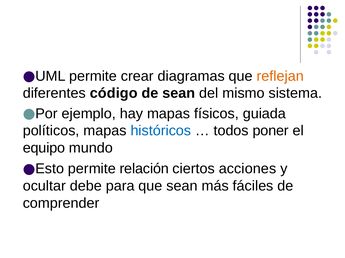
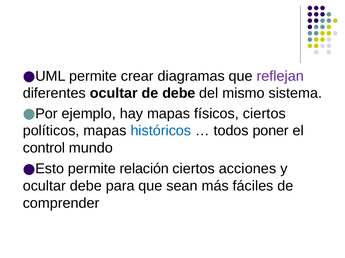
reflejan colour: orange -> purple
diferentes código: código -> ocultar
de sean: sean -> debe
físicos guiada: guiada -> ciertos
equipo: equipo -> control
